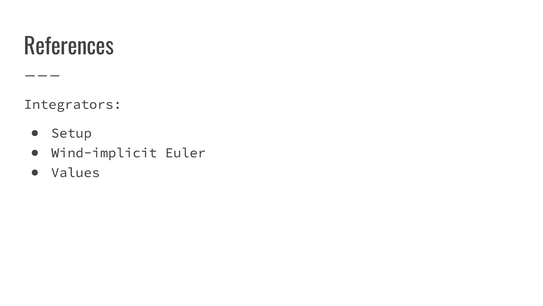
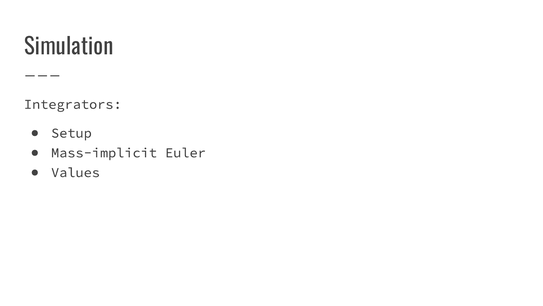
References: References -> Simulation
Wind-implicit: Wind-implicit -> Mass-implicit
